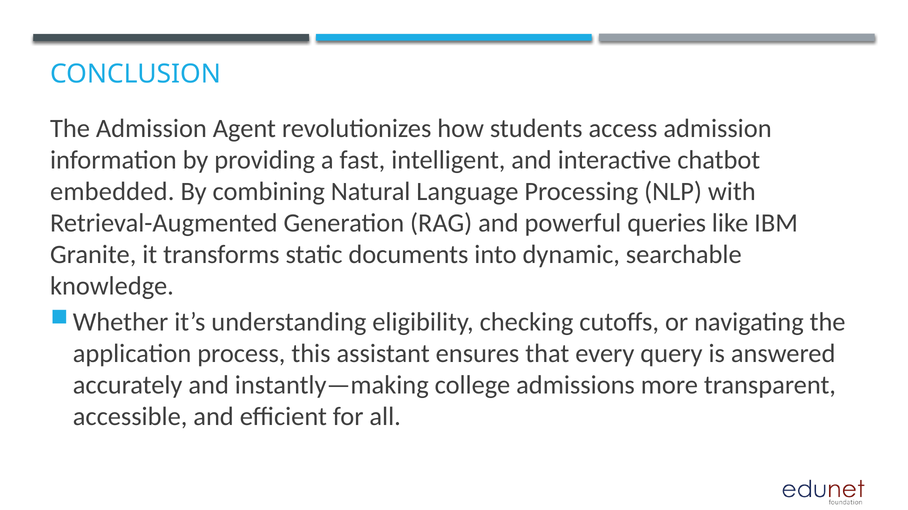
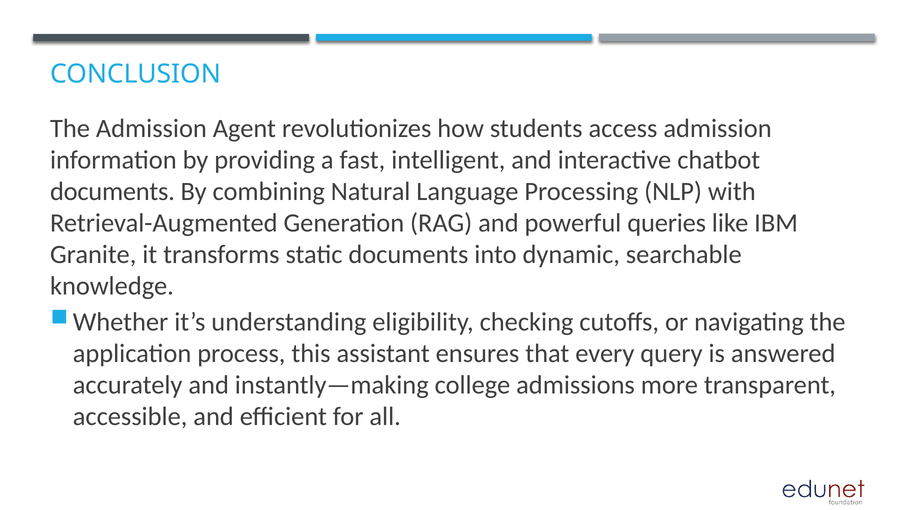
embedded at (112, 192): embedded -> documents
